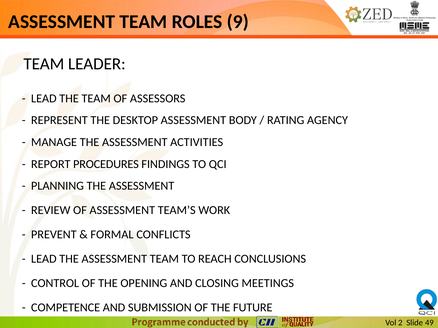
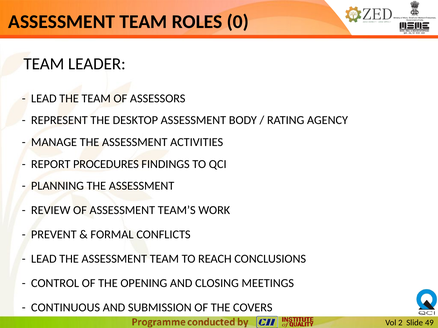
9: 9 -> 0
COMPETENCE: COMPETENCE -> CONTINUOUS
FUTURE: FUTURE -> COVERS
